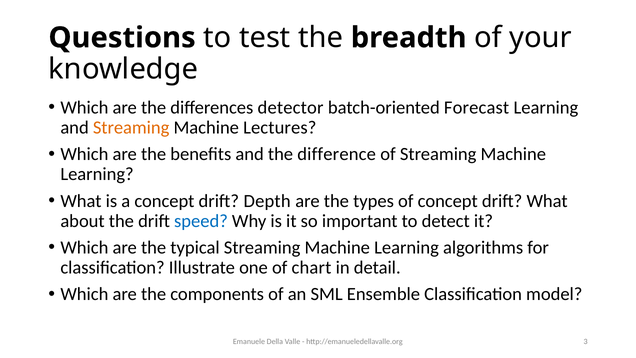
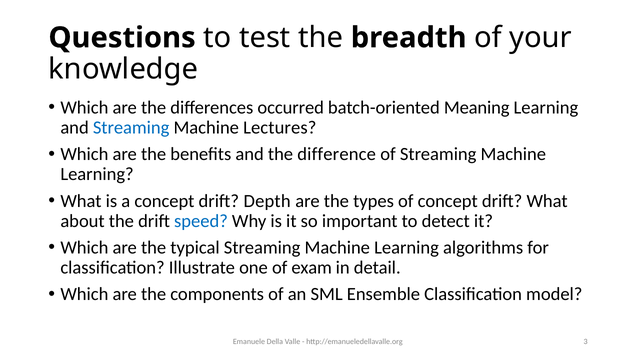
detector: detector -> occurred
Forecast: Forecast -> Meaning
Streaming at (131, 127) colour: orange -> blue
chart: chart -> exam
